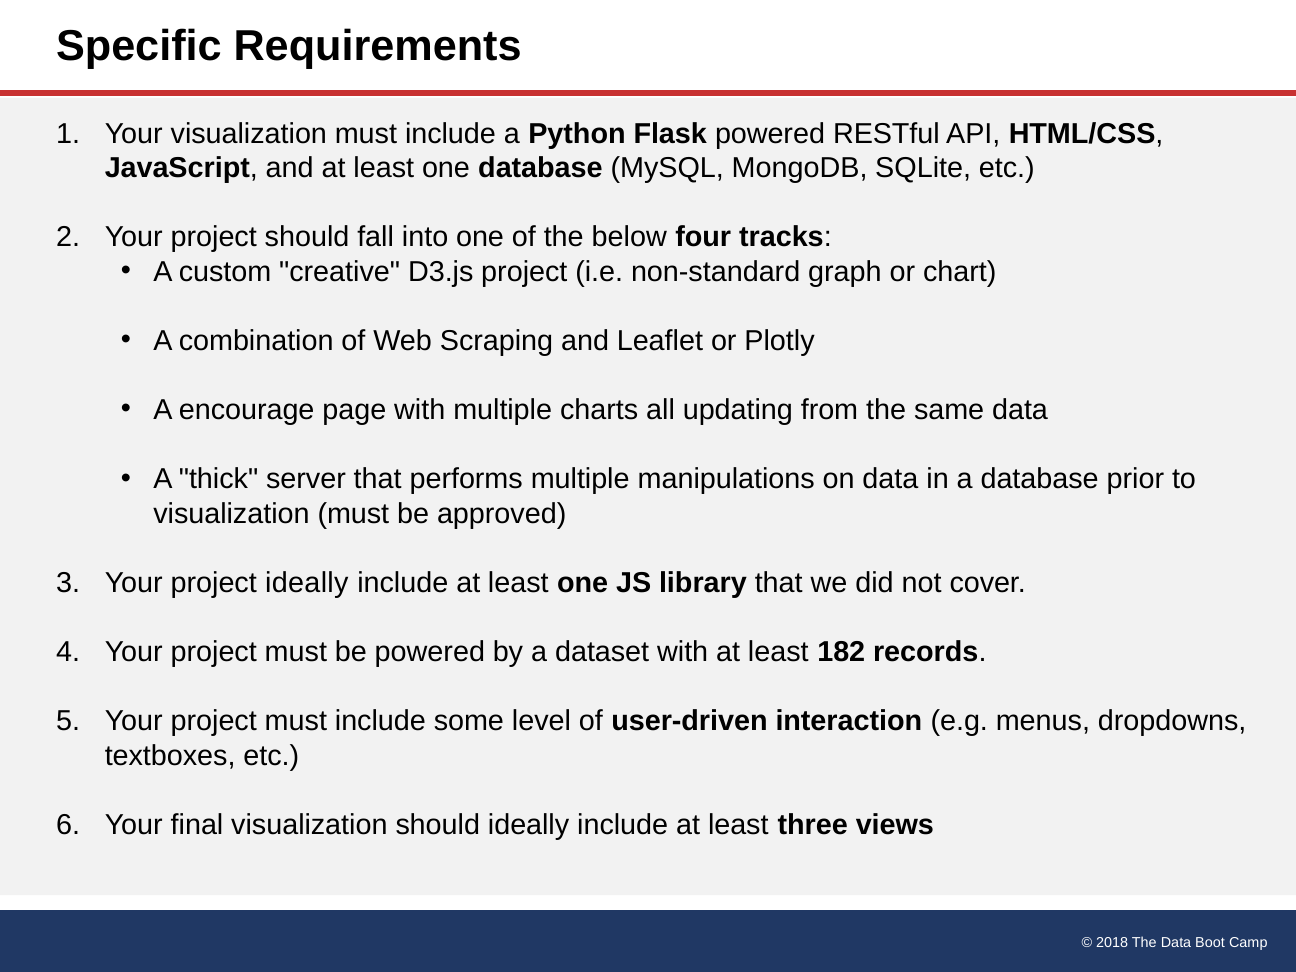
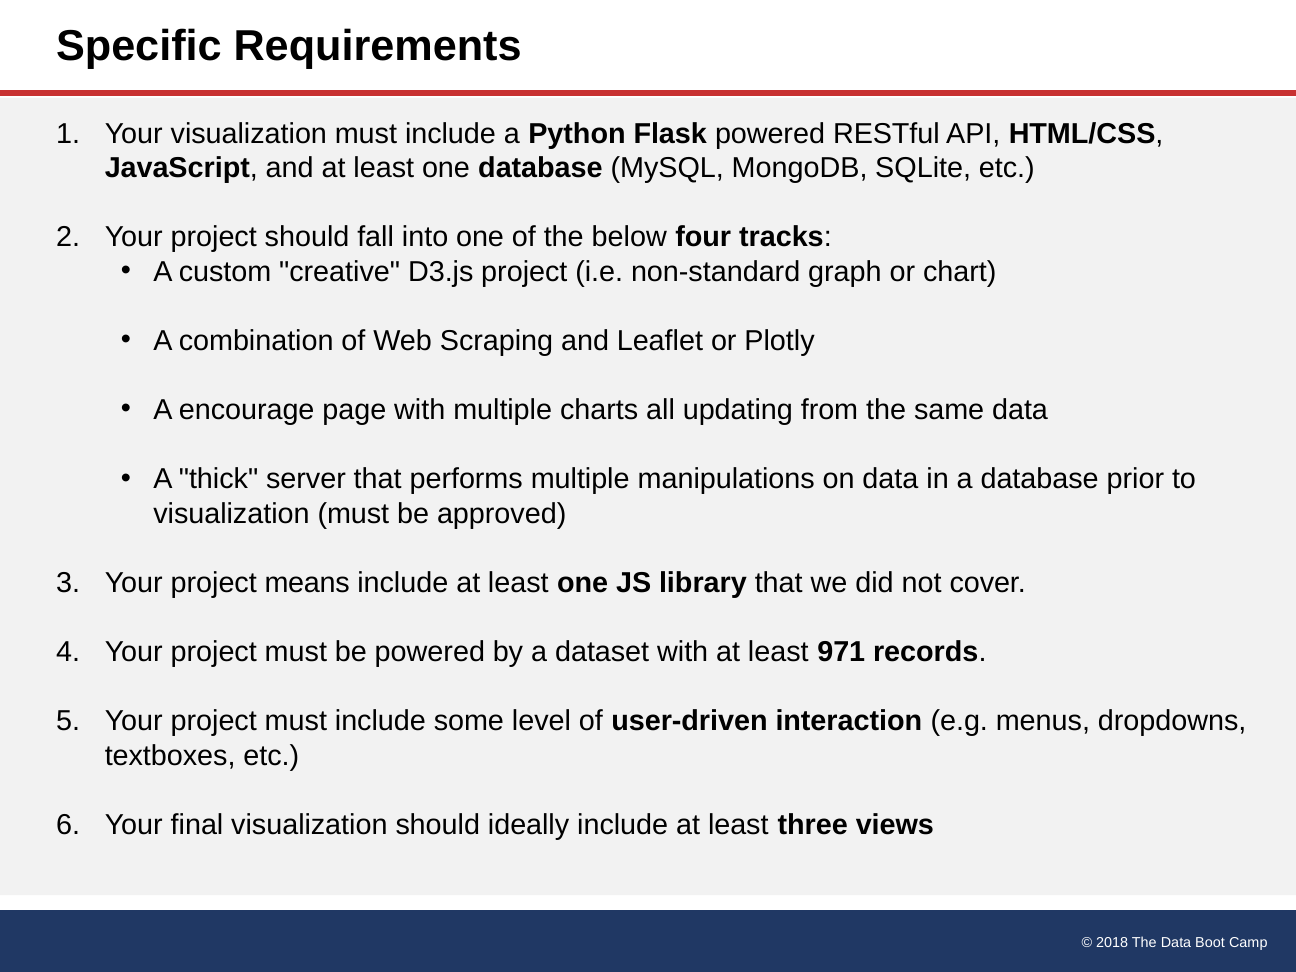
project ideally: ideally -> means
182: 182 -> 971
